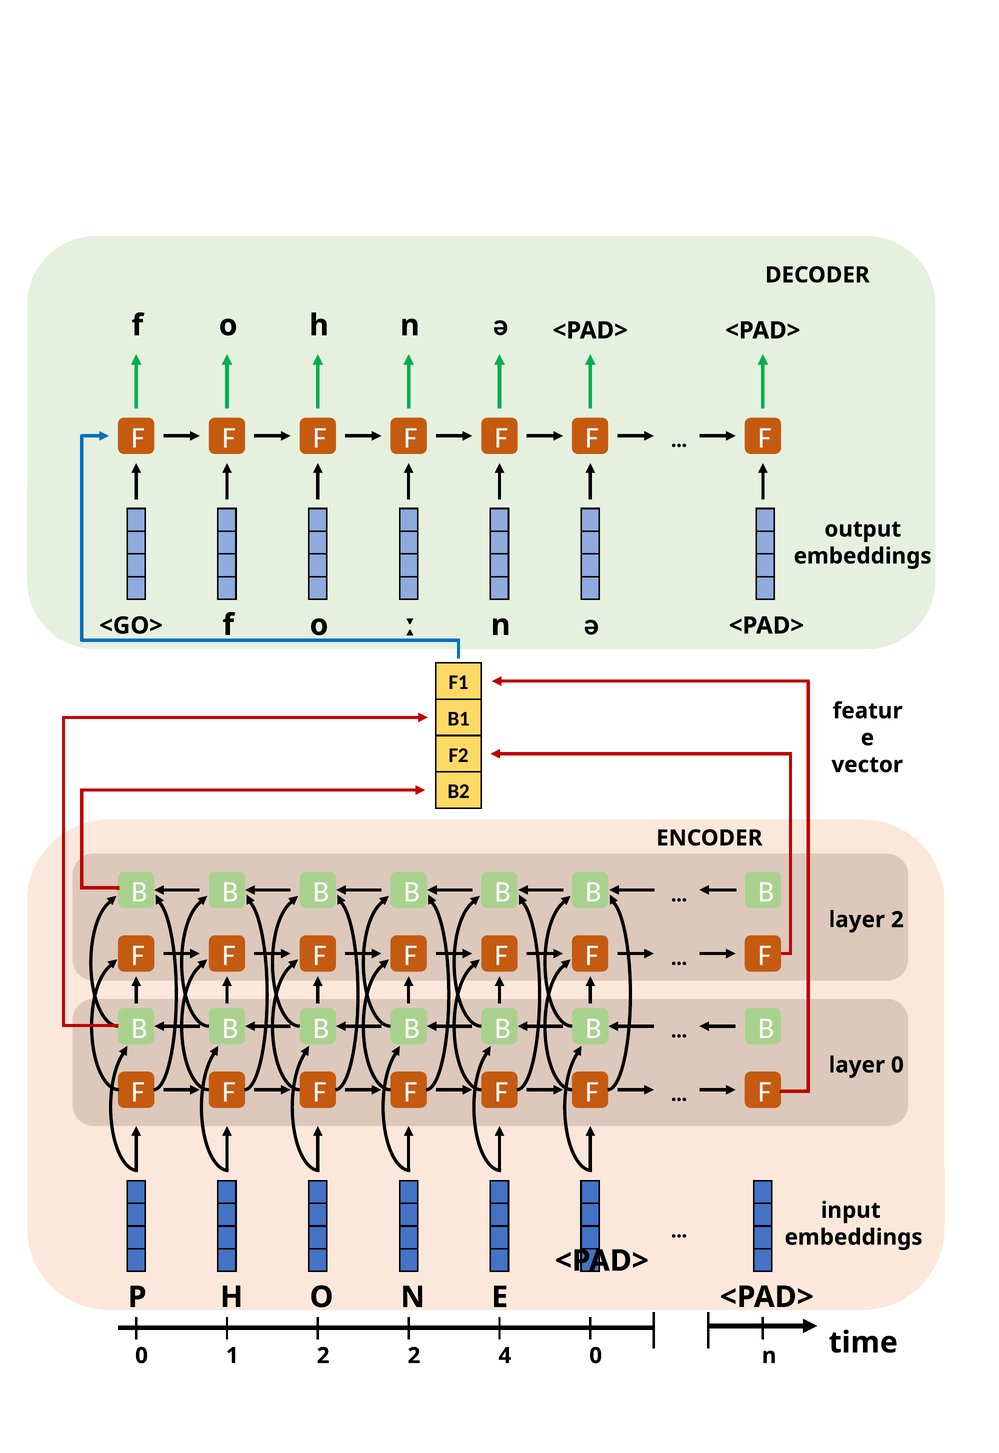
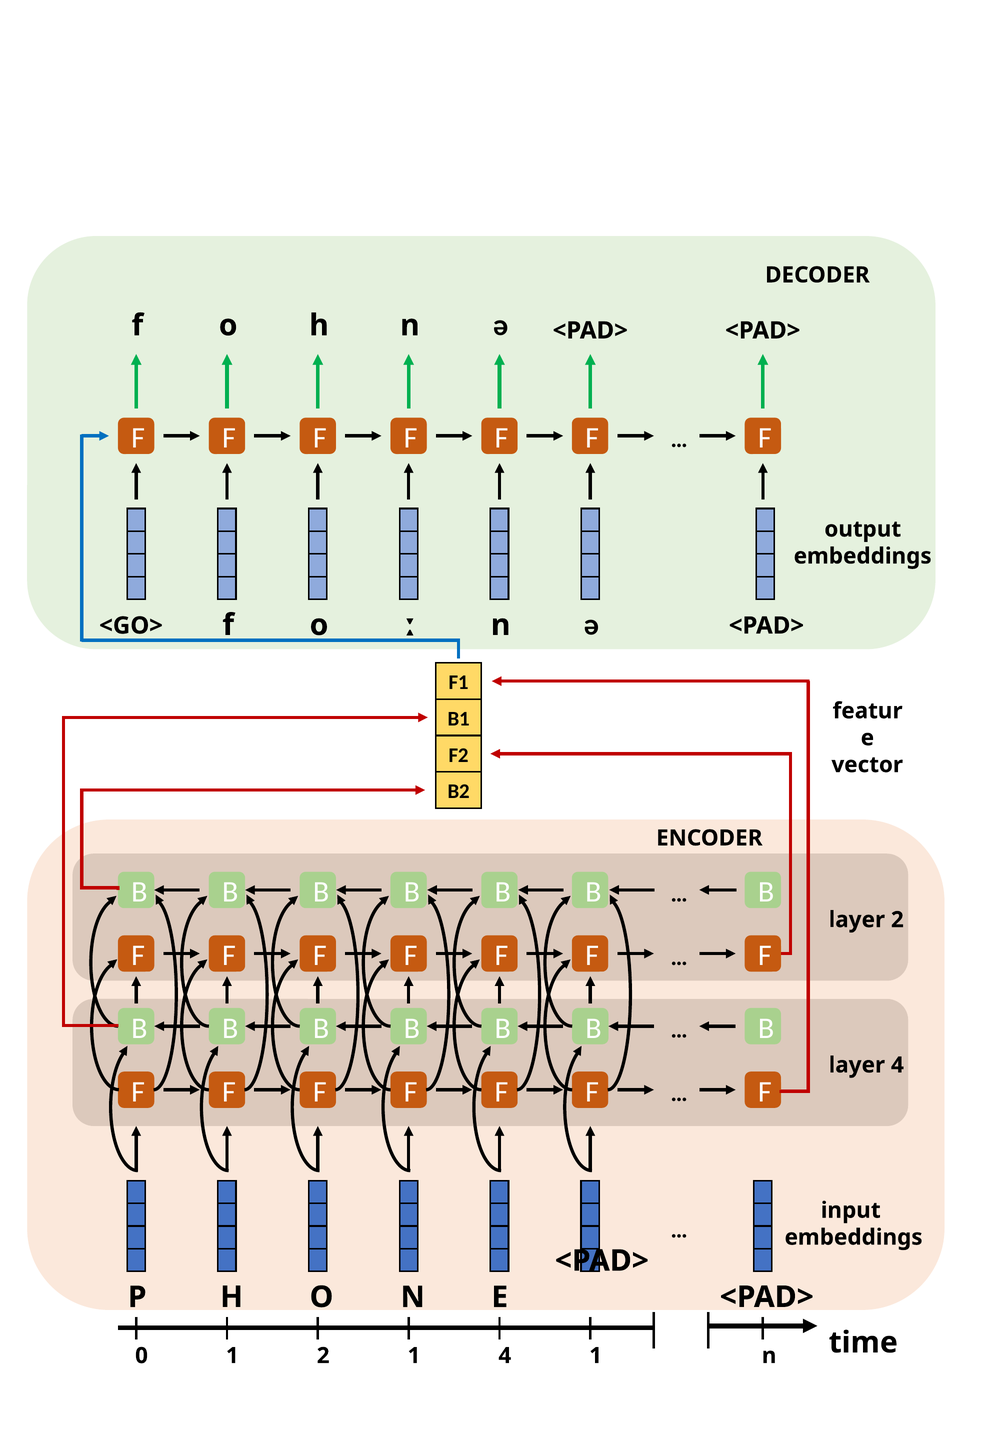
layer 0: 0 -> 4
2 2: 2 -> 1
4 0: 0 -> 1
